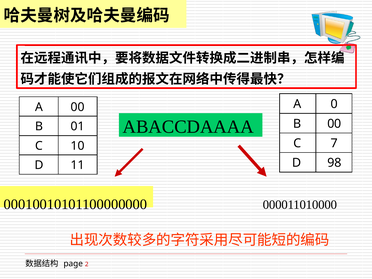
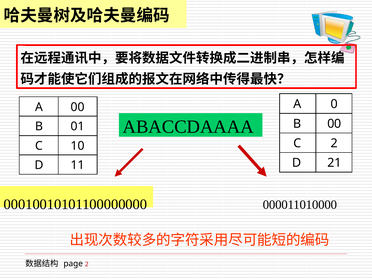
C 7: 7 -> 2
98: 98 -> 21
